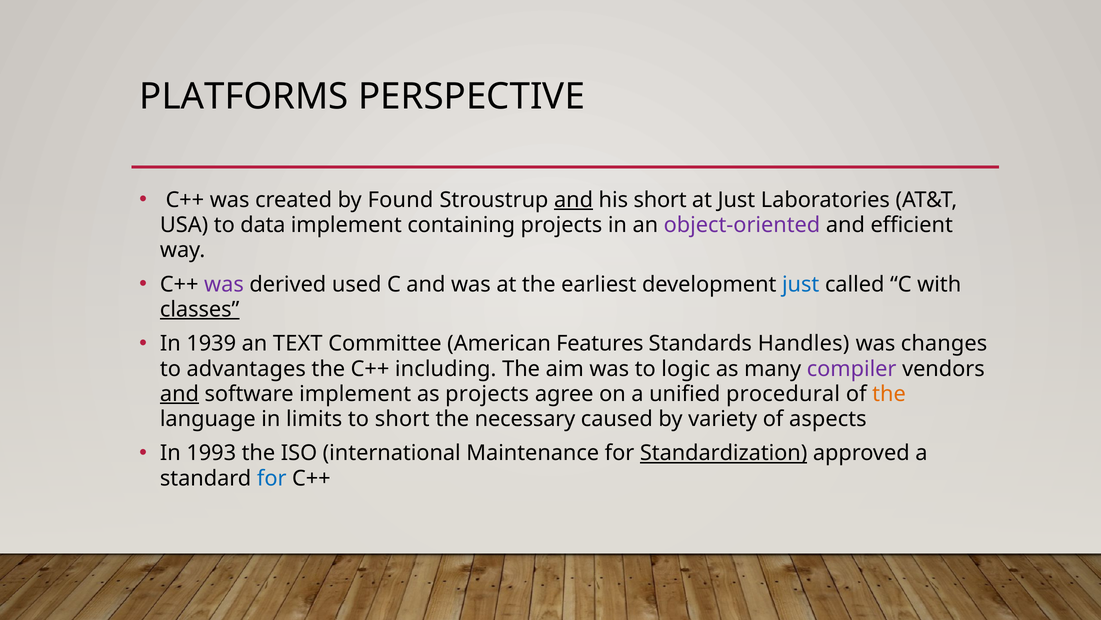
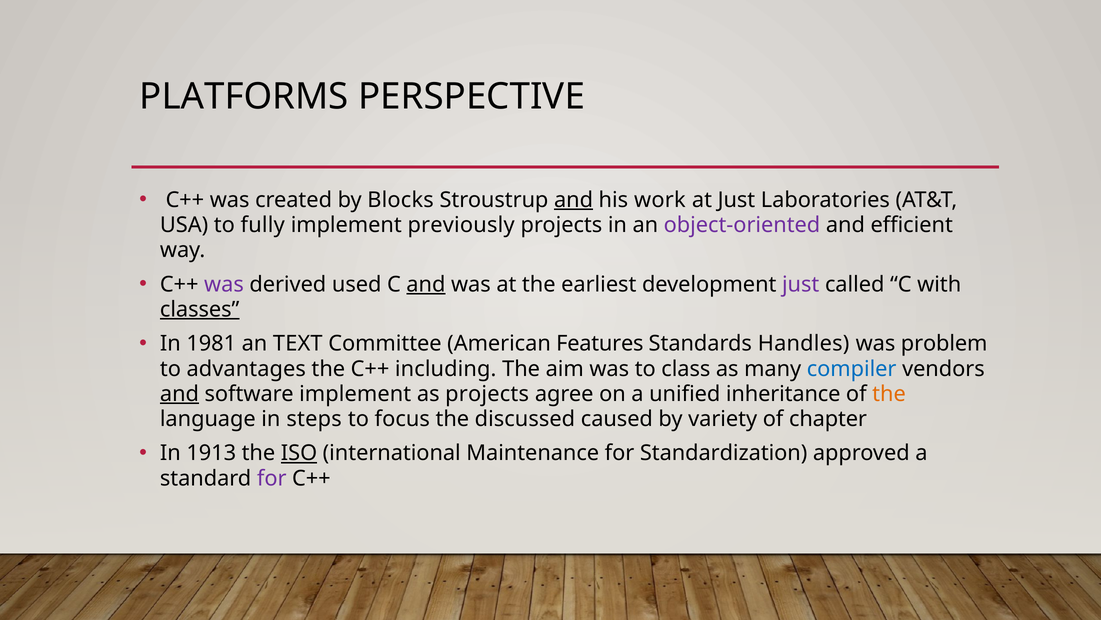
Found: Found -> Blocks
his short: short -> work
data: data -> fully
containing: containing -> previously
and at (426, 284) underline: none -> present
just at (801, 284) colour: blue -> purple
1939: 1939 -> 1981
changes: changes -> problem
logic: logic -> class
compiler colour: purple -> blue
procedural: procedural -> inheritance
limits: limits -> steps
to short: short -> focus
necessary: necessary -> discussed
aspects: aspects -> chapter
1993: 1993 -> 1913
ISO underline: none -> present
Standardization underline: present -> none
for at (272, 478) colour: blue -> purple
